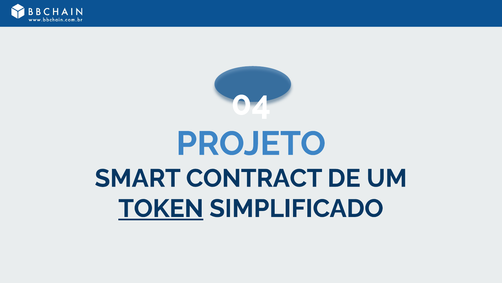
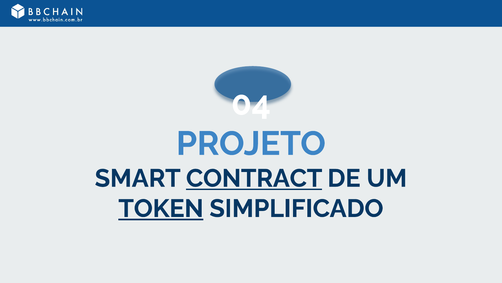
CONTRACT underline: none -> present
